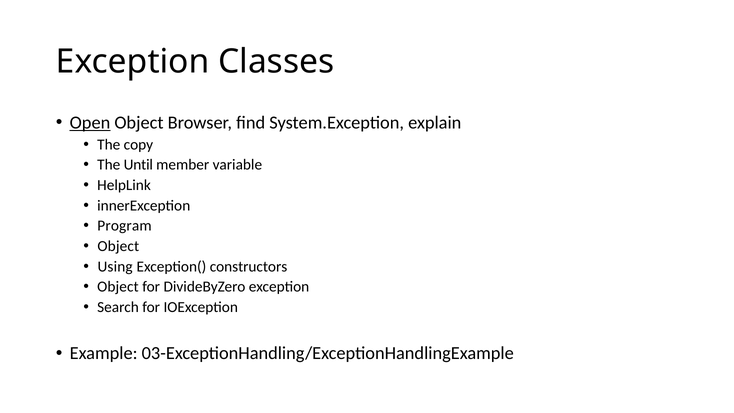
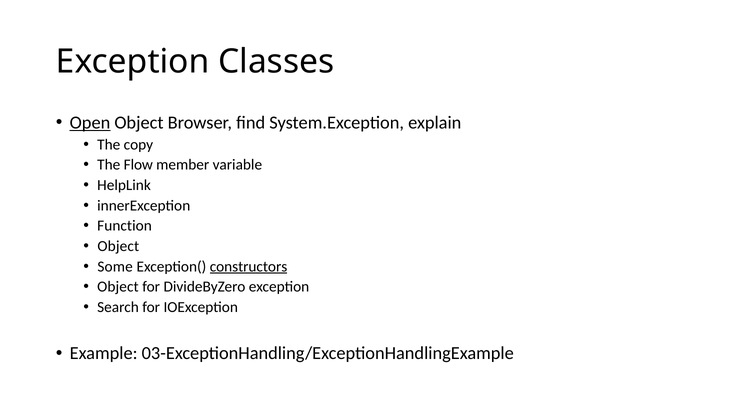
Until: Until -> Flow
Program: Program -> Function
Using: Using -> Some
constructors underline: none -> present
